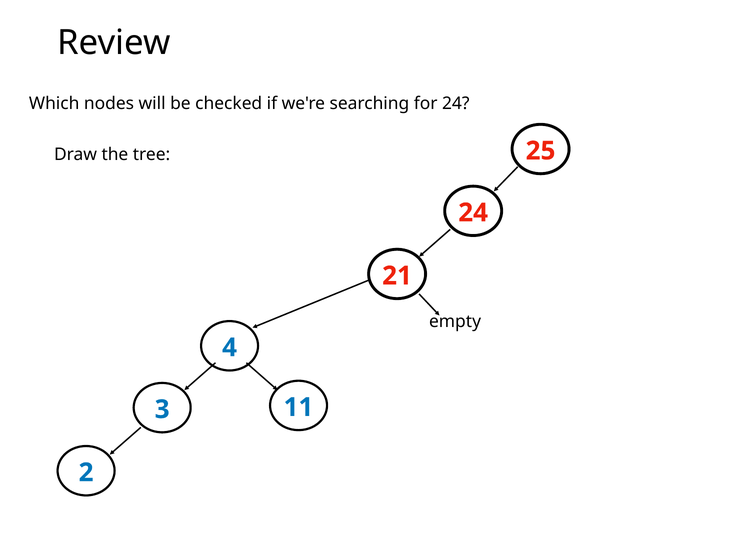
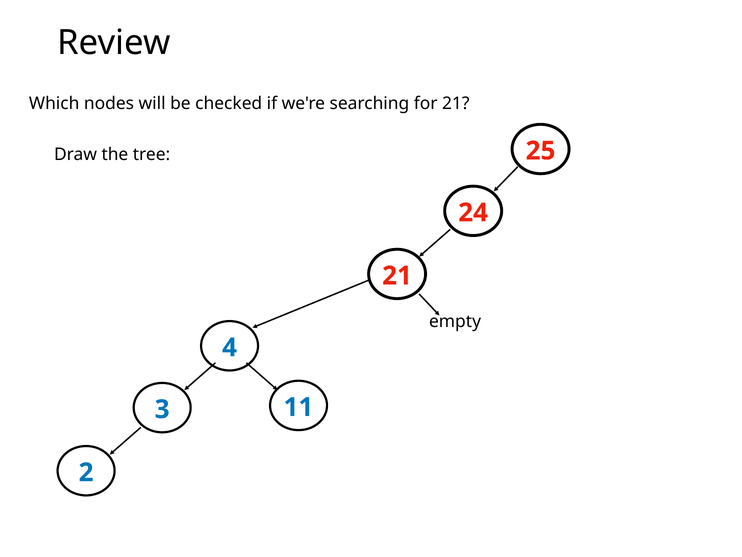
for 24: 24 -> 21
